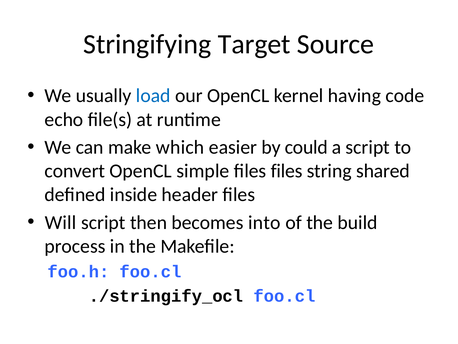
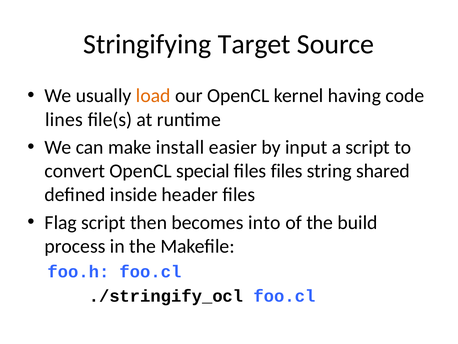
load colour: blue -> orange
echo: echo -> lines
which: which -> install
could: could -> input
simple: simple -> special
Will: Will -> Flag
